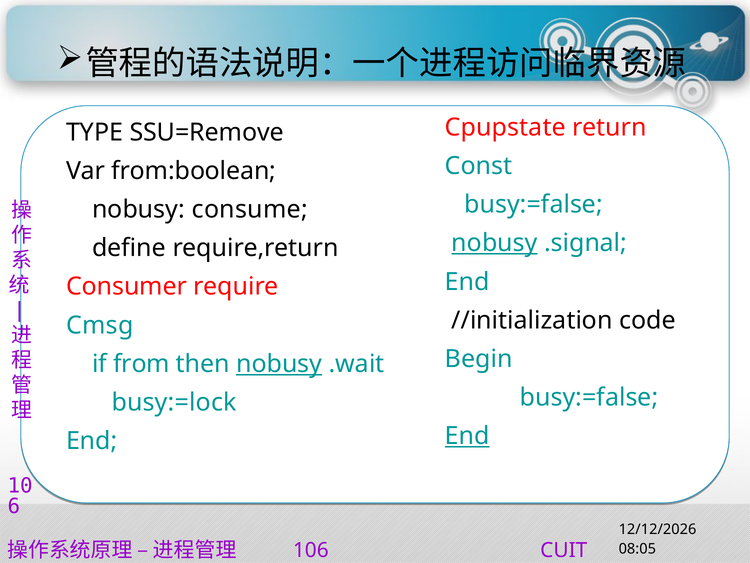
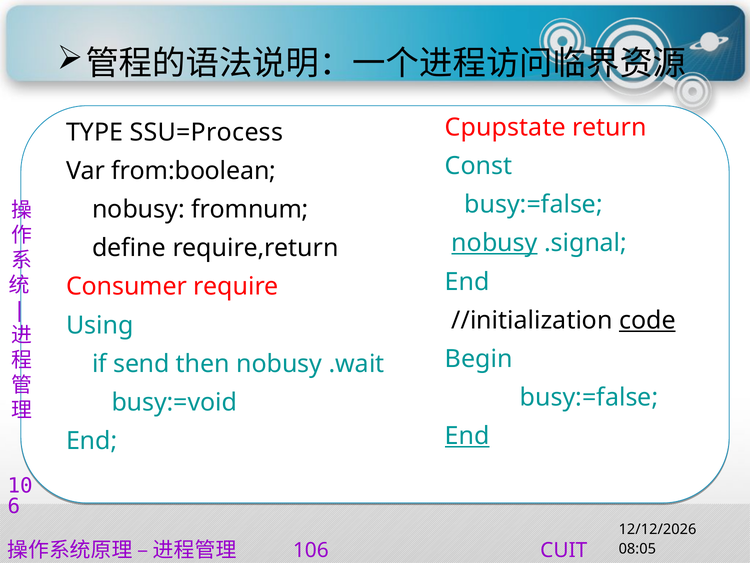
SSU=Remove: SSU=Remove -> SSU=Process
consume: consume -> fromnum
code underline: none -> present
Cmsg: Cmsg -> Using
from: from -> send
nobusy at (279, 364) underline: present -> none
busy:=lock: busy:=lock -> busy:=void
